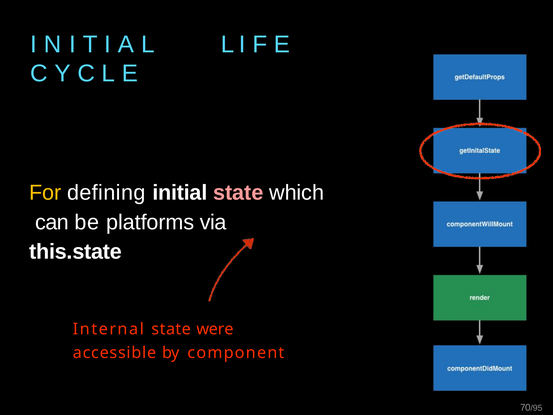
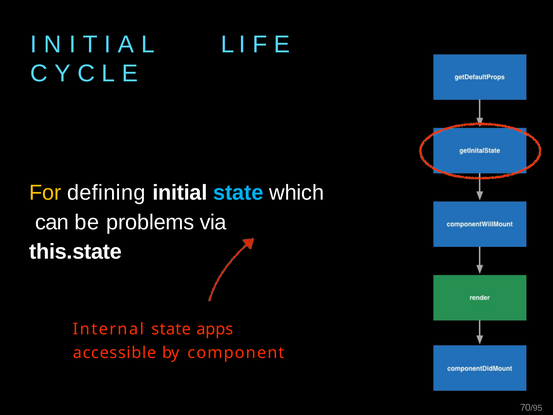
state at (238, 193) colour: pink -> light blue
platforms: platforms -> problems
were: were -> apps
